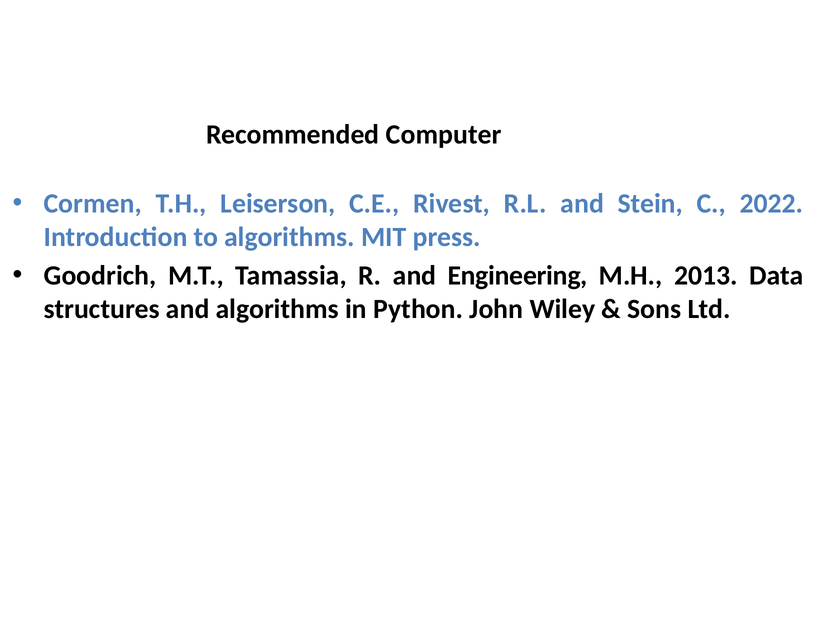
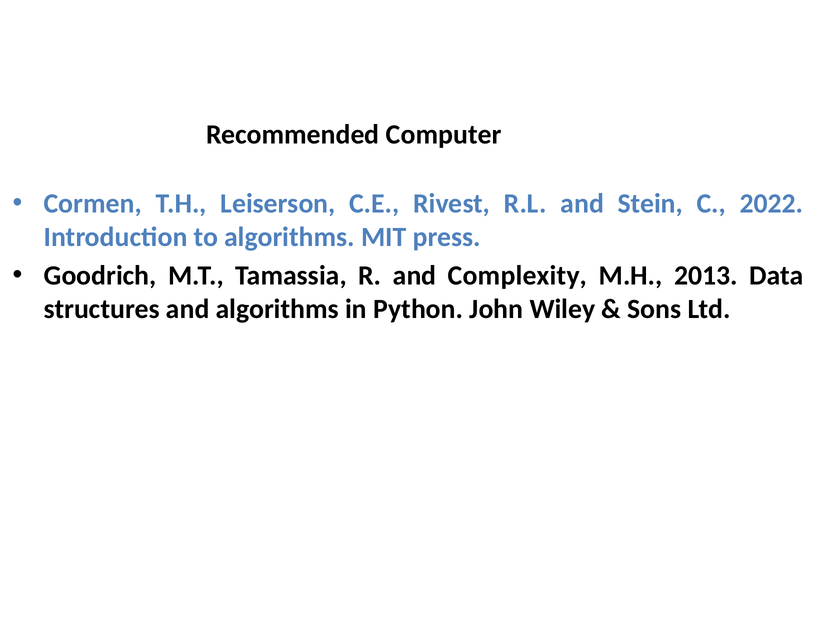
Engineering: Engineering -> Complexity
